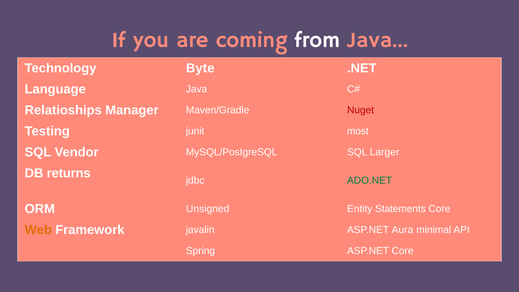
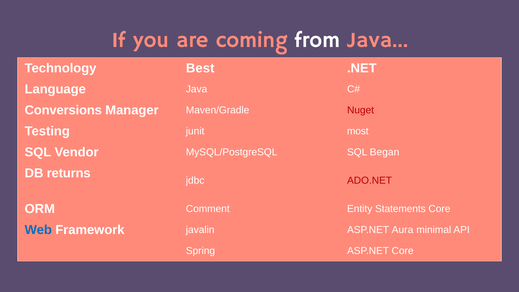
Byte: Byte -> Best
Relatioships: Relatioships -> Conversions
Larger: Larger -> Began
ADO.NET colour: green -> red
Unsigned: Unsigned -> Comment
Web colour: orange -> blue
